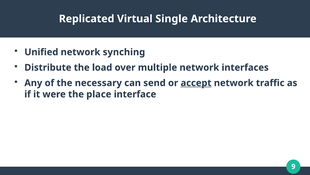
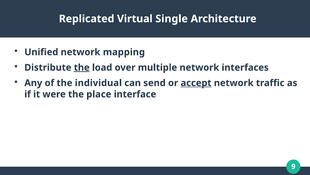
synching: synching -> mapping
the at (82, 67) underline: none -> present
necessary: necessary -> individual
